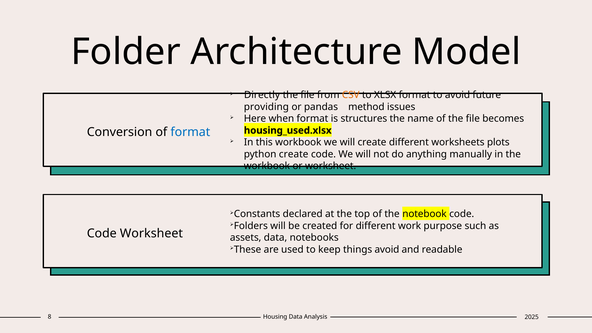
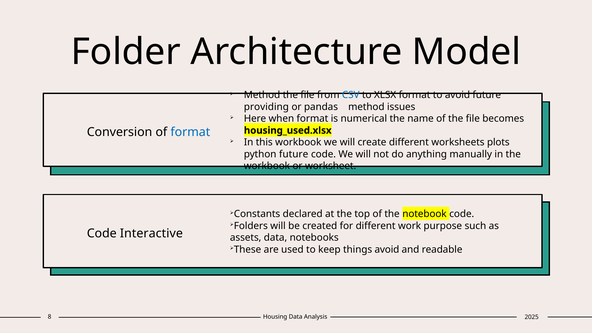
Directly at (262, 95): Directly -> Method
CSV colour: orange -> blue
structures: structures -> numerical
python create: create -> future
Code Worksheet: Worksheet -> Interactive
